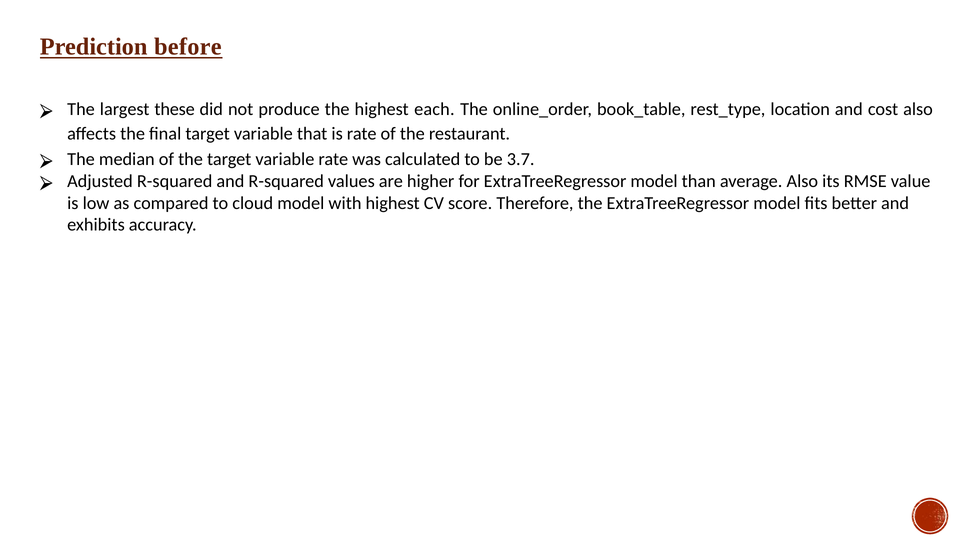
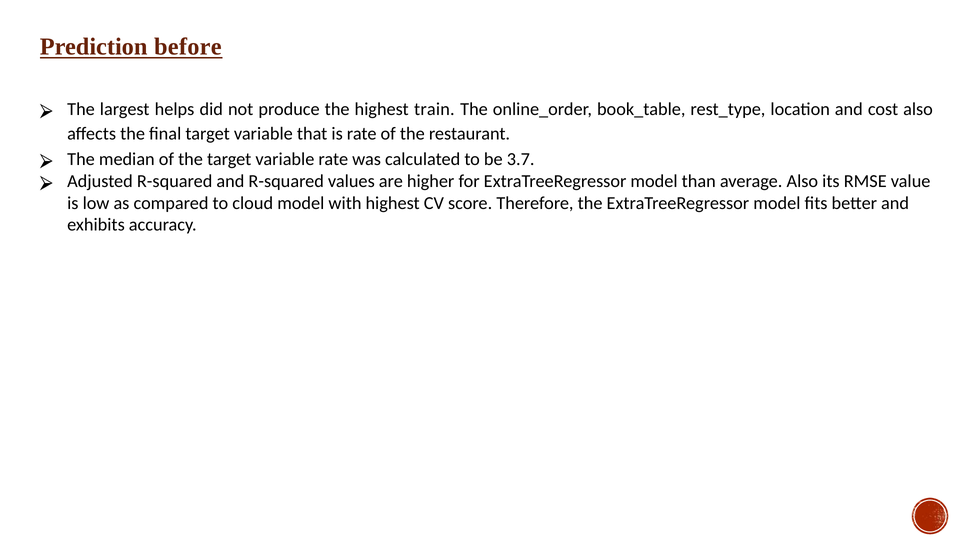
these: these -> helps
each: each -> train
